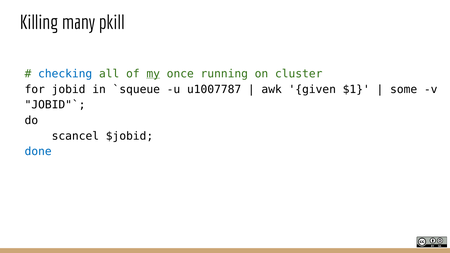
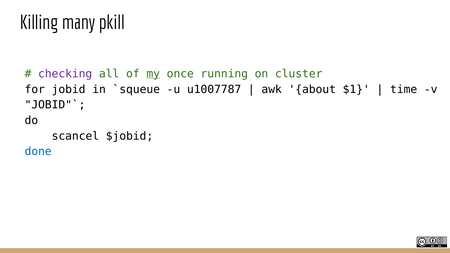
checking colour: blue -> purple
given: given -> about
some: some -> time
